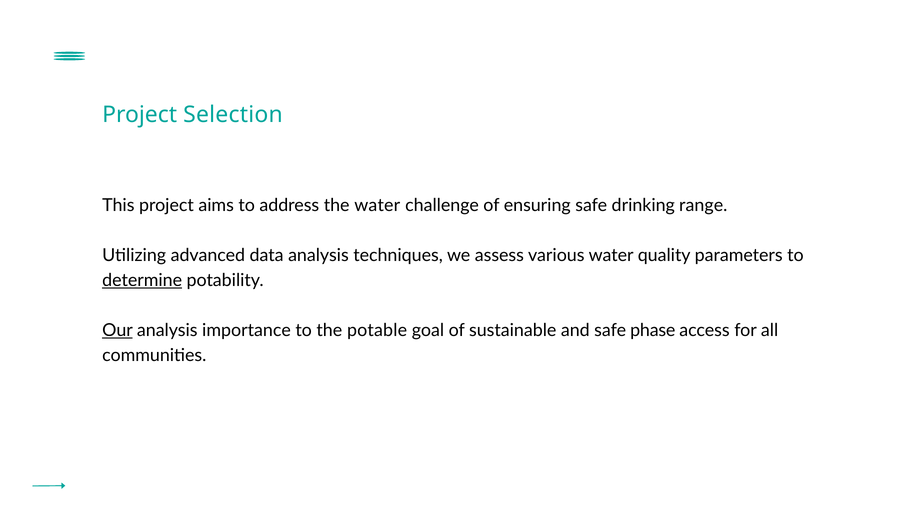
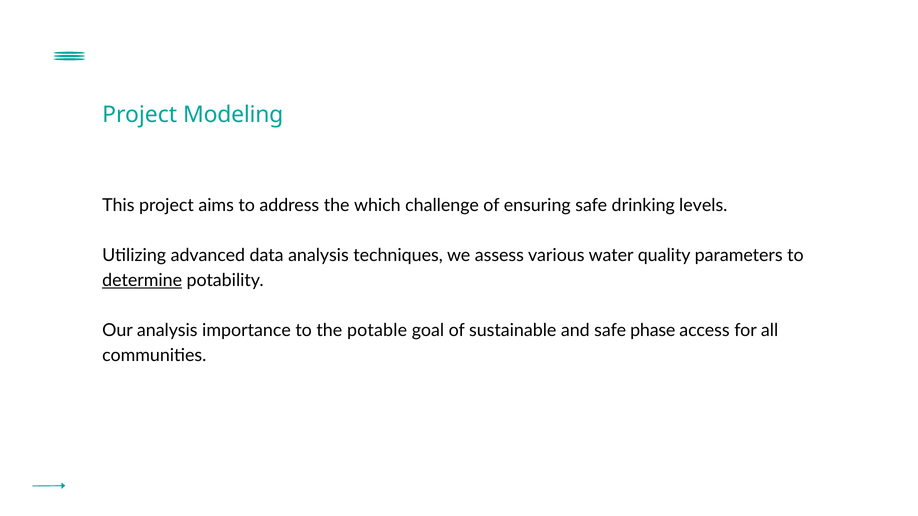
Selection: Selection -> Modeling
the water: water -> which
range: range -> levels
Our underline: present -> none
